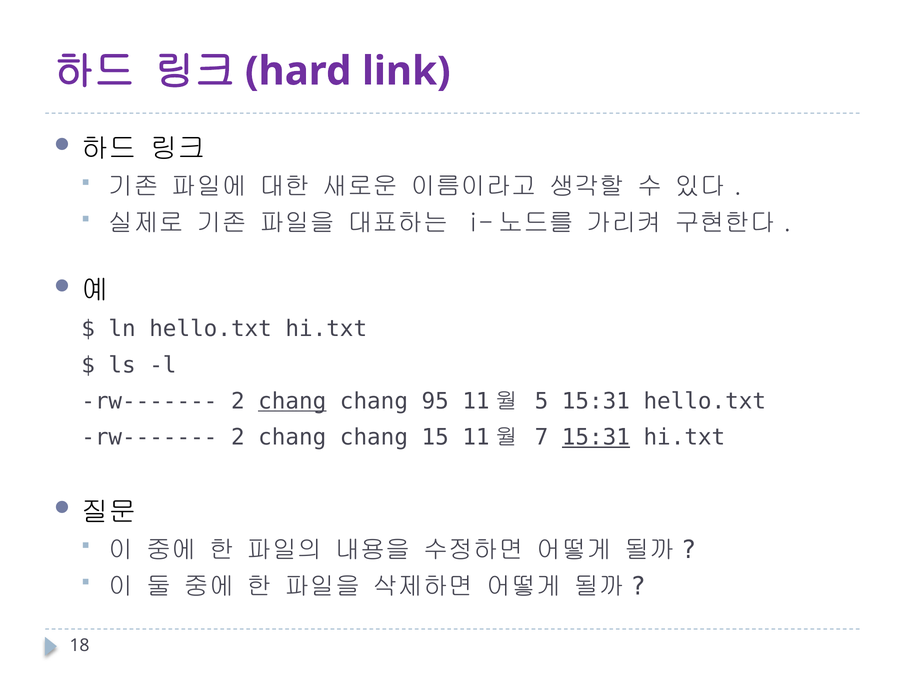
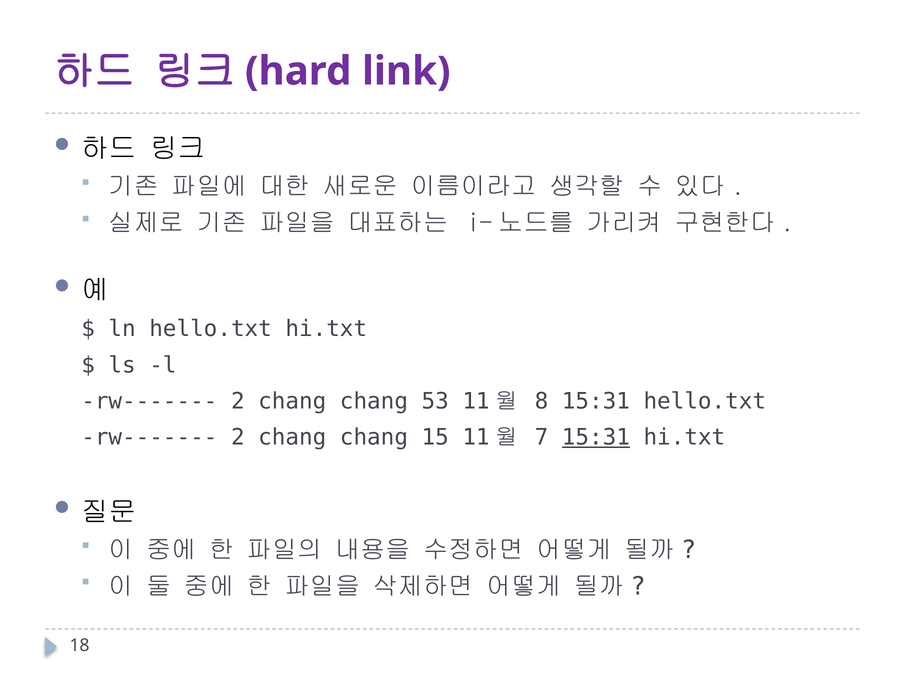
chang at (292, 401) underline: present -> none
95: 95 -> 53
5: 5 -> 8
